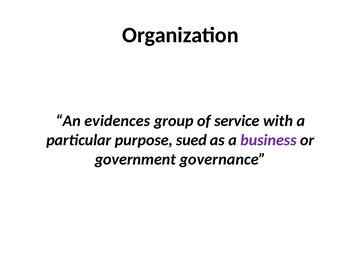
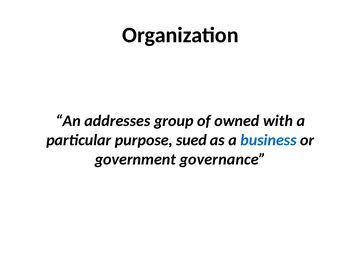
evidences: evidences -> addresses
service: service -> owned
business colour: purple -> blue
